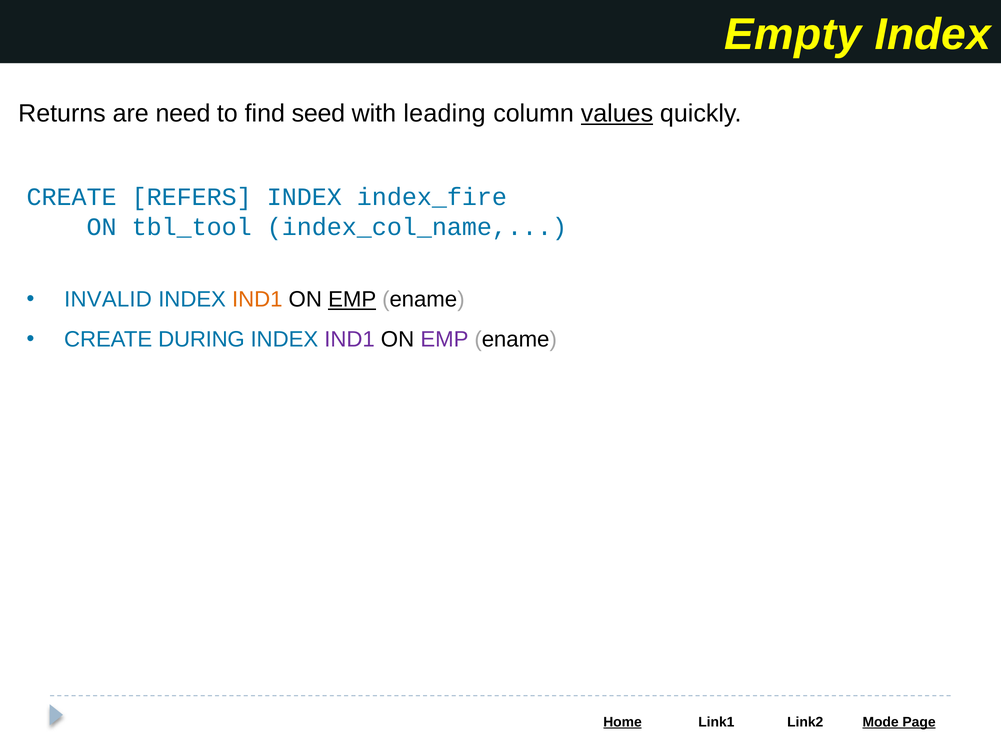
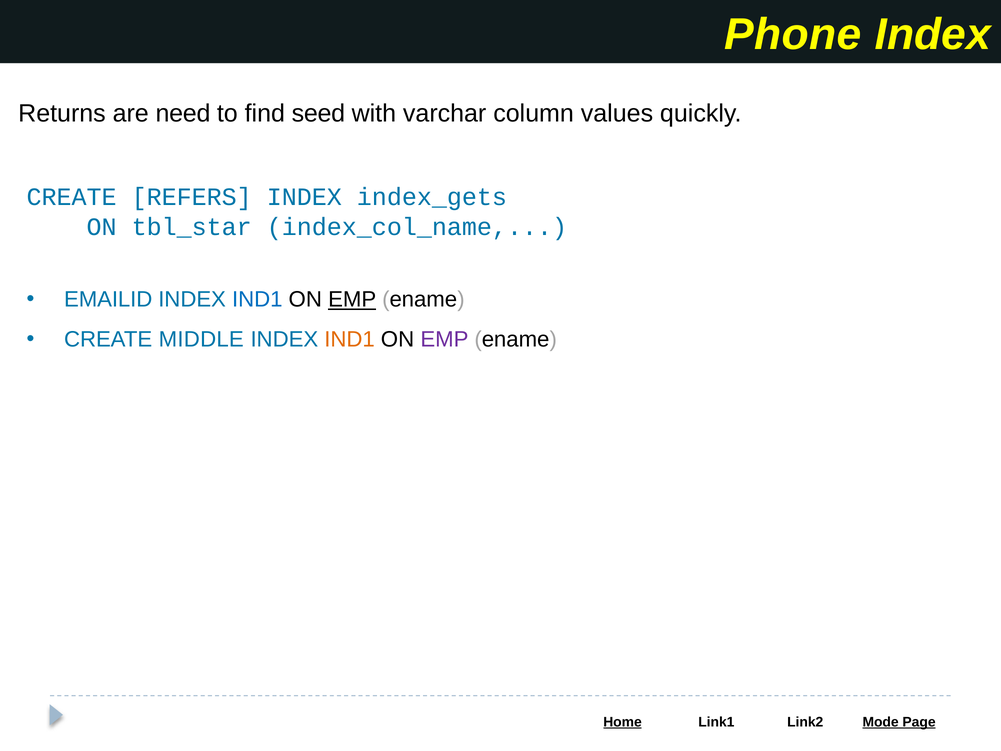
Empty: Empty -> Phone
leading: leading -> varchar
values underline: present -> none
index_fire: index_fire -> index_gets
tbl_tool: tbl_tool -> tbl_star
INVALID: INVALID -> EMAILID
IND1 at (257, 300) colour: orange -> blue
DURING: DURING -> MIDDLE
IND1 at (350, 340) colour: purple -> orange
